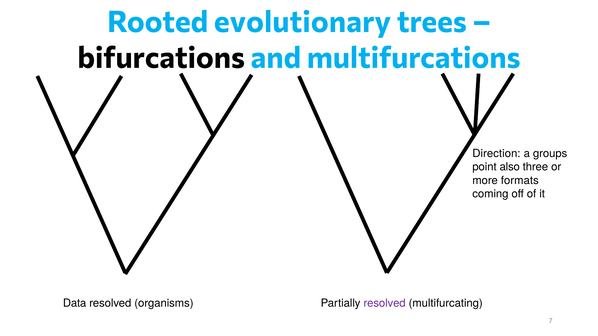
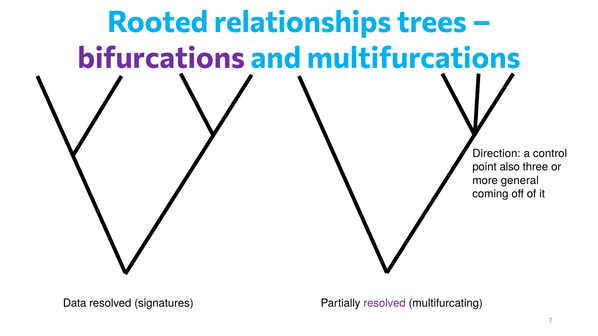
evolutionary: evolutionary -> relationships
bifurcations colour: black -> purple
groups: groups -> control
formats: formats -> general
organisms: organisms -> signatures
